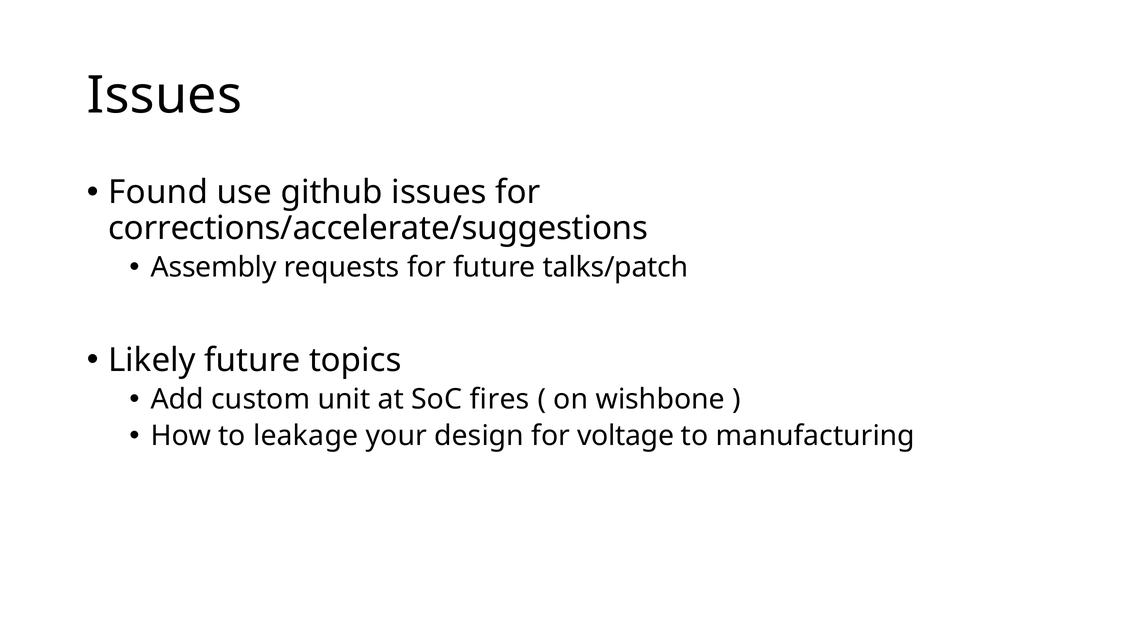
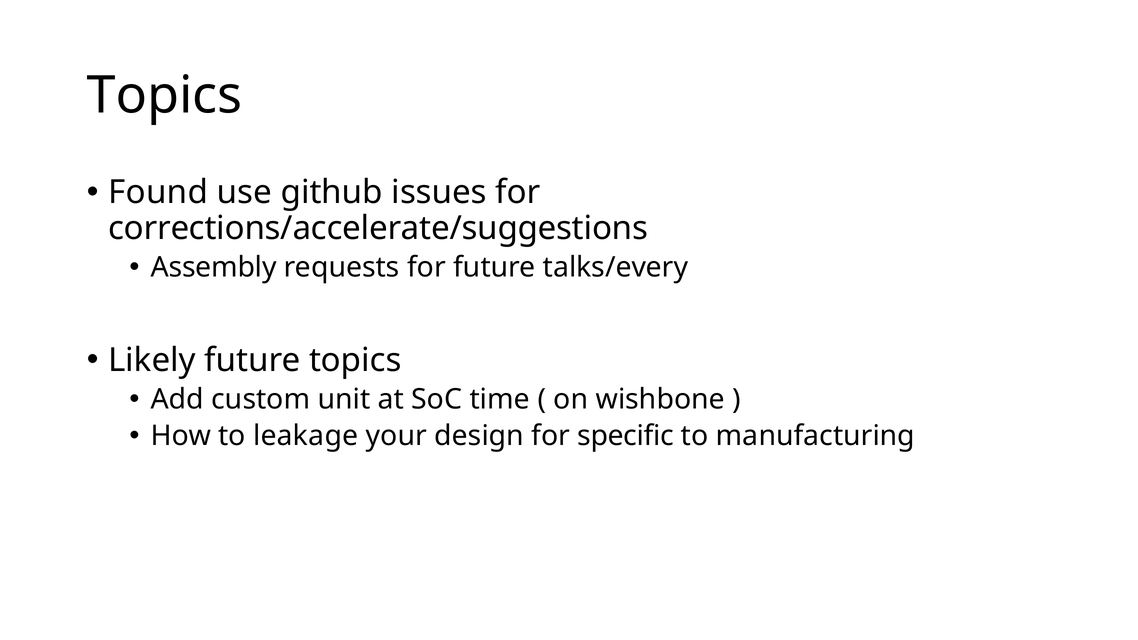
Issues at (164, 96): Issues -> Topics
talks/patch: talks/patch -> talks/every
fires: fires -> time
voltage: voltage -> specific
